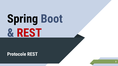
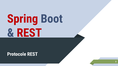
Spring colour: black -> red
